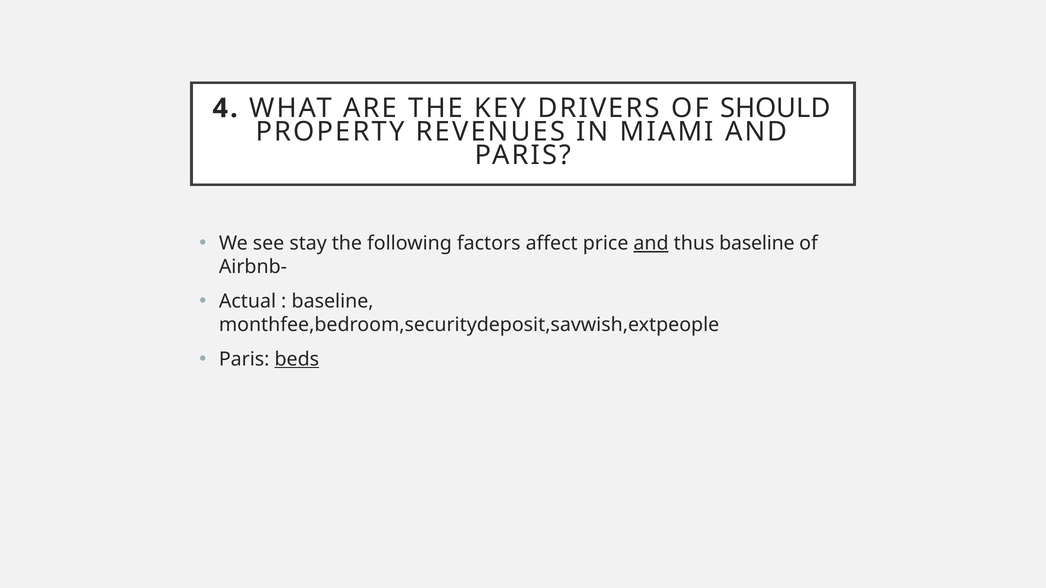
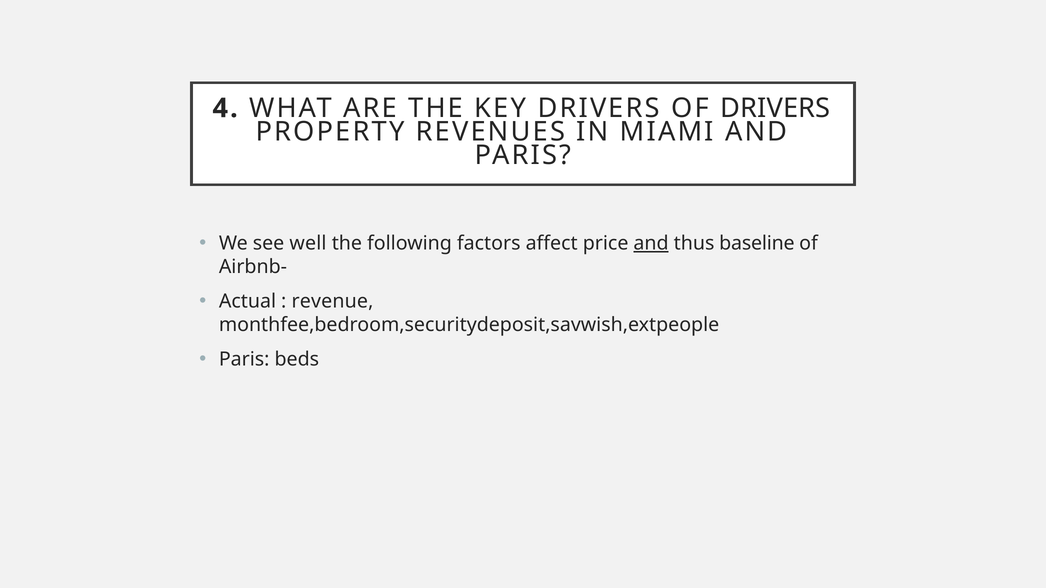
OF SHOULD: SHOULD -> DRIVERS
stay: stay -> well
baseline at (333, 301): baseline -> revenue
beds underline: present -> none
